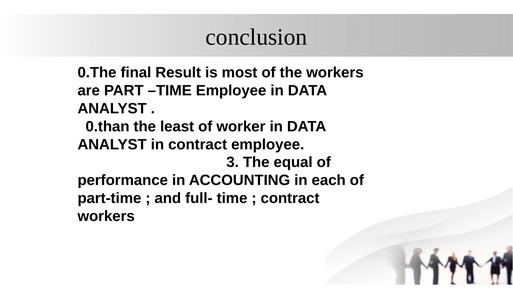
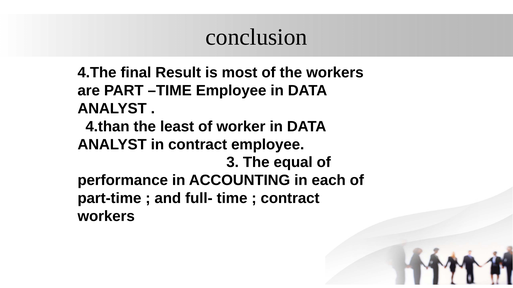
0.The: 0.The -> 4.The
0.than: 0.than -> 4.than
